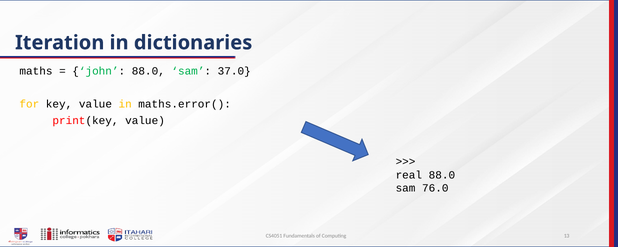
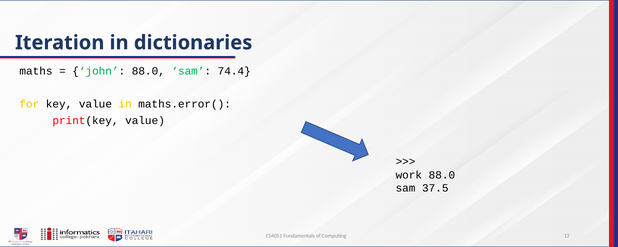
37.0: 37.0 -> 74.4
real: real -> work
76.0: 76.0 -> 37.5
